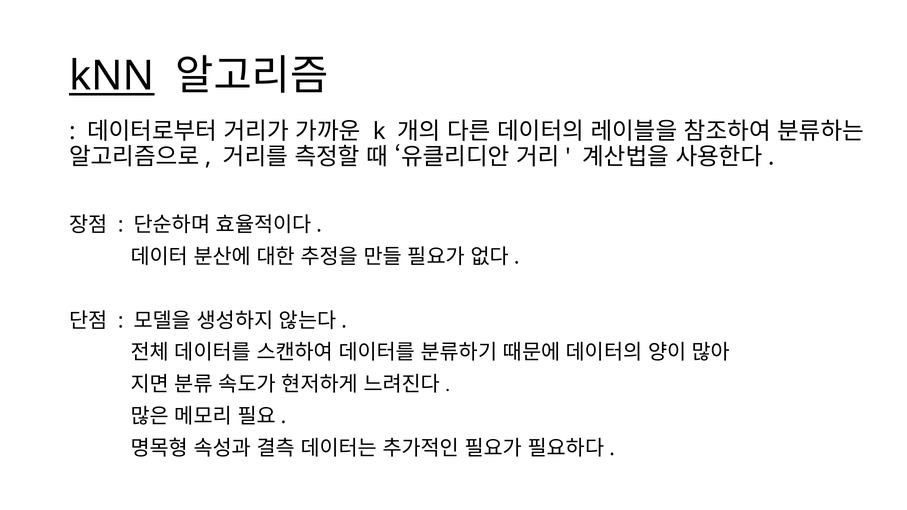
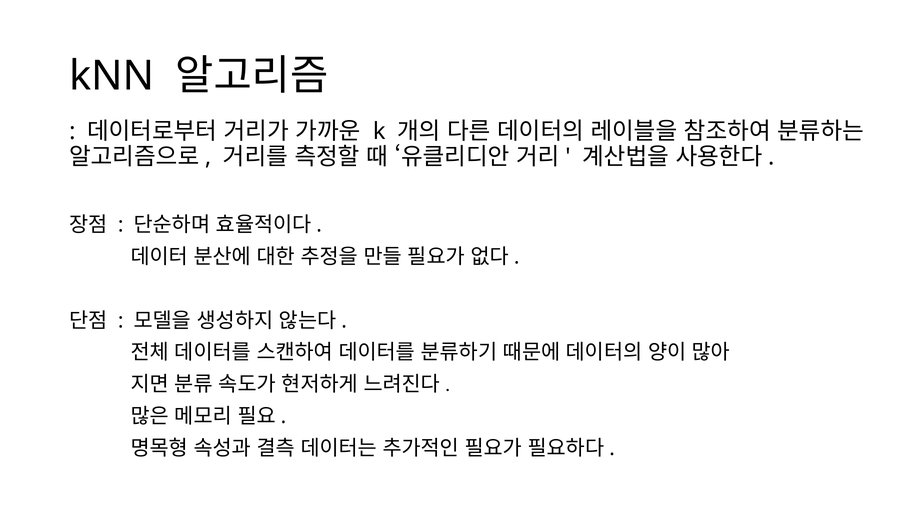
kNN underline: present -> none
